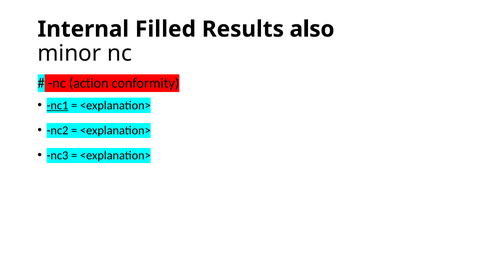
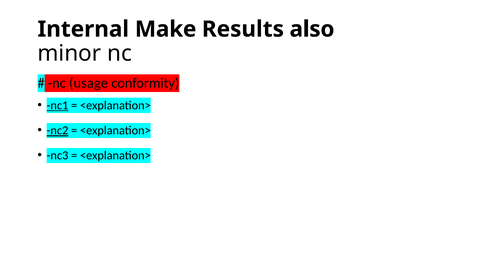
Filled: Filled -> Make
action: action -> usage
nc2 underline: none -> present
